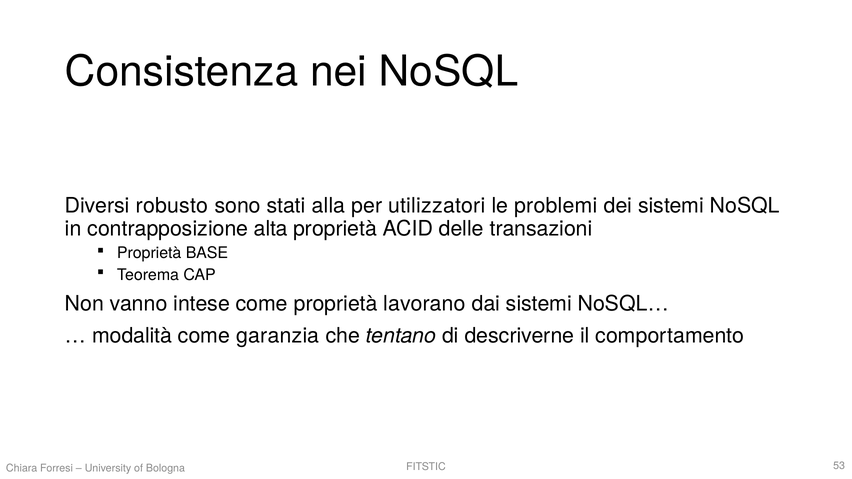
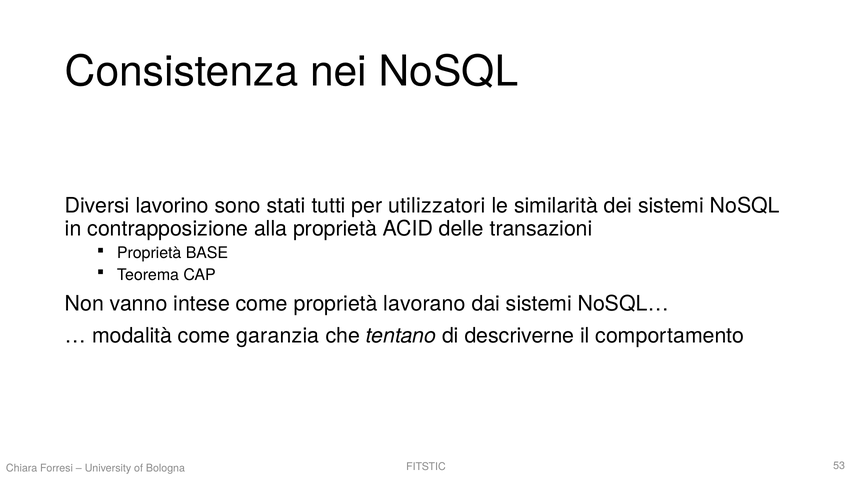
robusto: robusto -> lavorino
alla: alla -> tutti
problemi: problemi -> similarità
alta: alta -> alla
